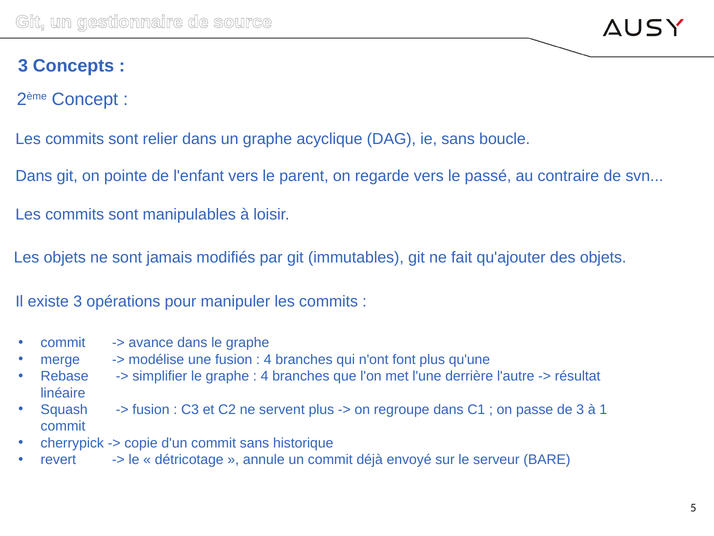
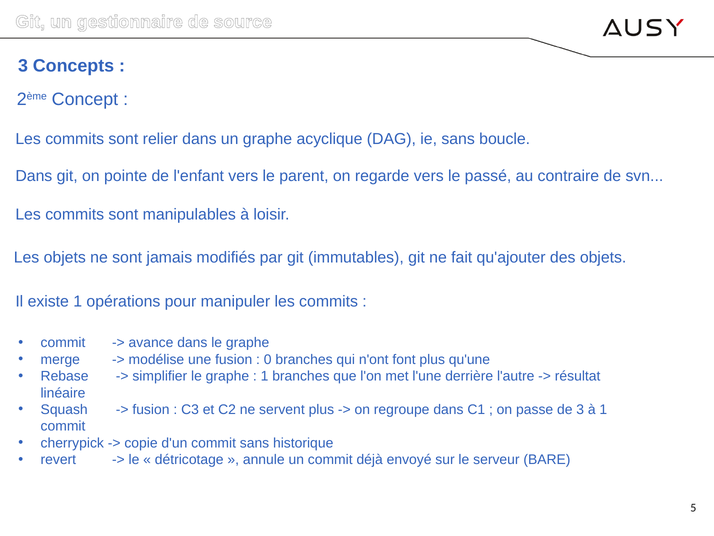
existe 3: 3 -> 1
4 at (268, 359): 4 -> 0
4 at (264, 376): 4 -> 1
